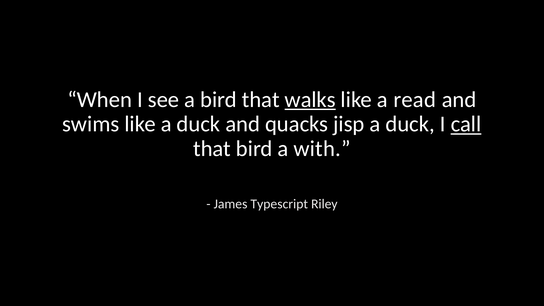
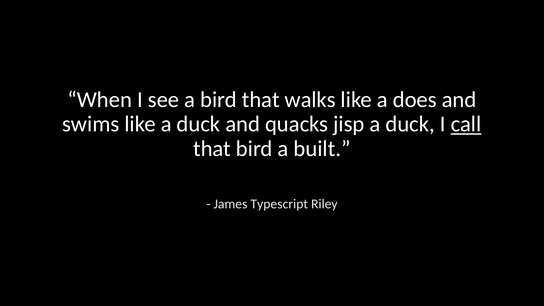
walks underline: present -> none
read: read -> does
with: with -> built
